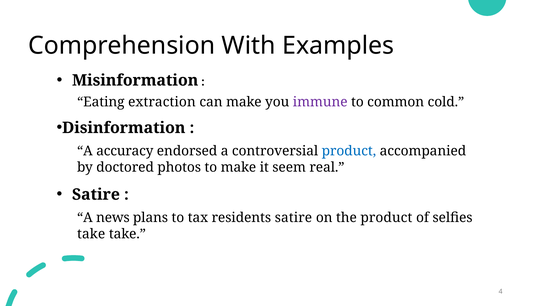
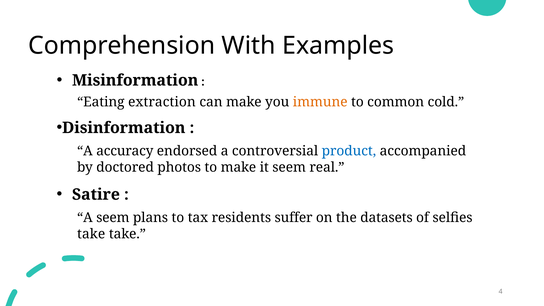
immune colour: purple -> orange
A news: news -> seem
residents satire: satire -> suffer
the product: product -> datasets
